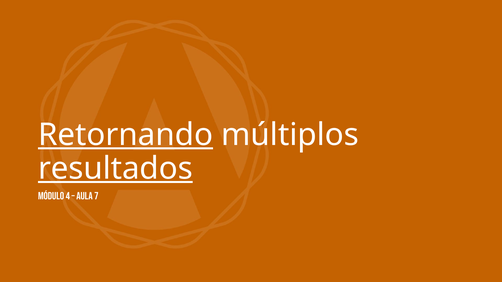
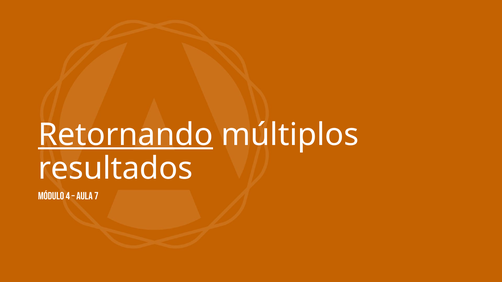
resultados underline: present -> none
